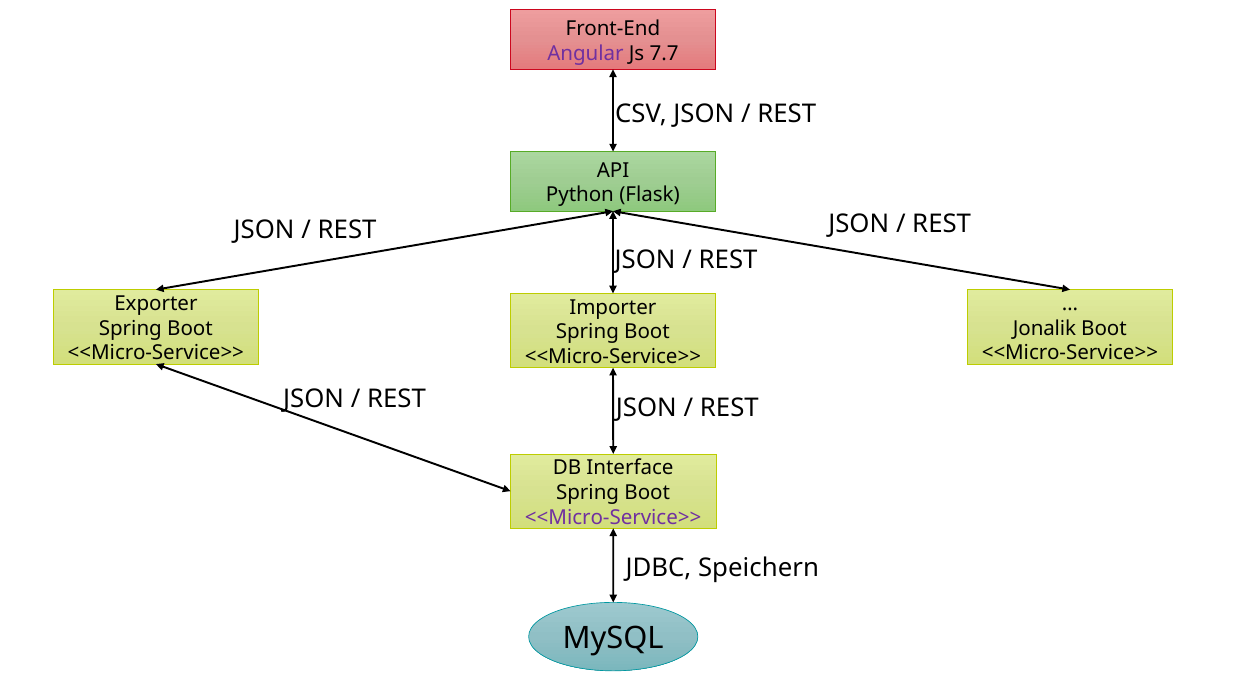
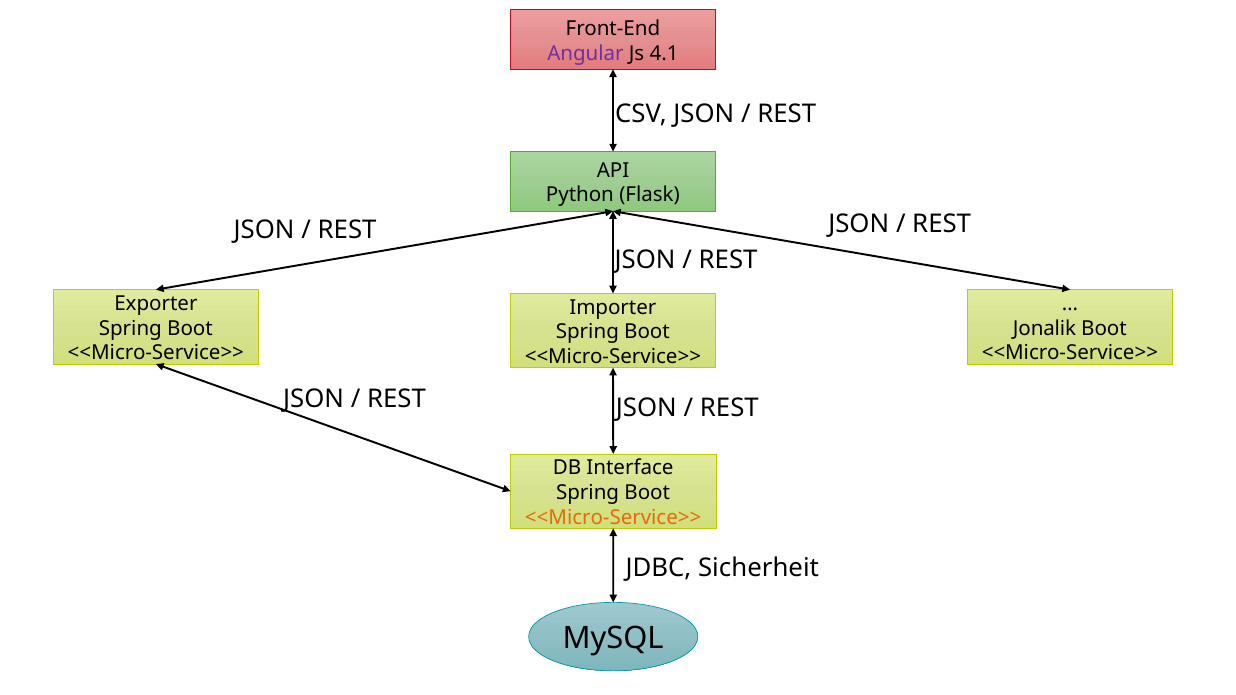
7.7: 7.7 -> 4.1
<<Micro-Service>> at (613, 517) colour: purple -> orange
Speichern: Speichern -> Sicherheit
